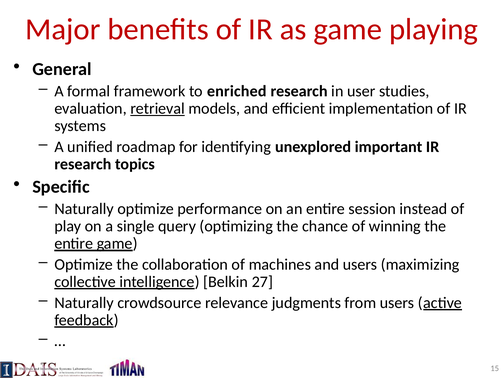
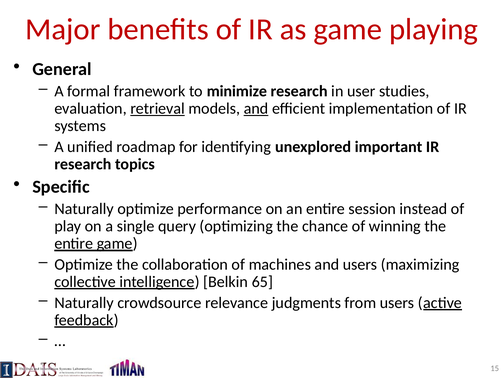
enriched: enriched -> minimize
and at (256, 108) underline: none -> present
27: 27 -> 65
